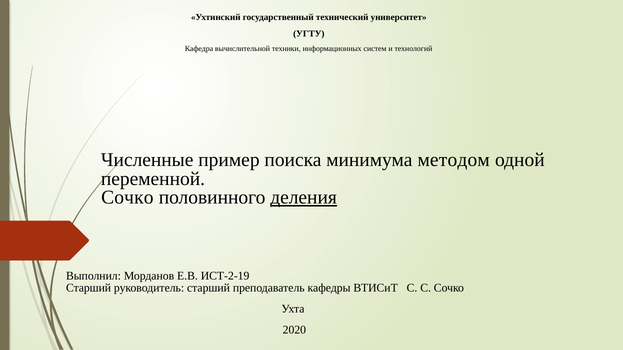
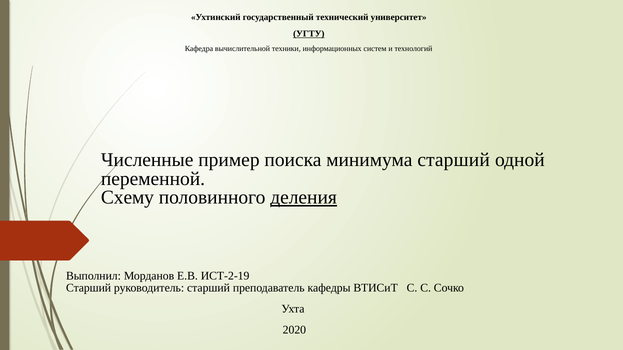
УГТУ underline: none -> present
минимума методом: методом -> старший
Сочко at (127, 198): Сочко -> Схему
